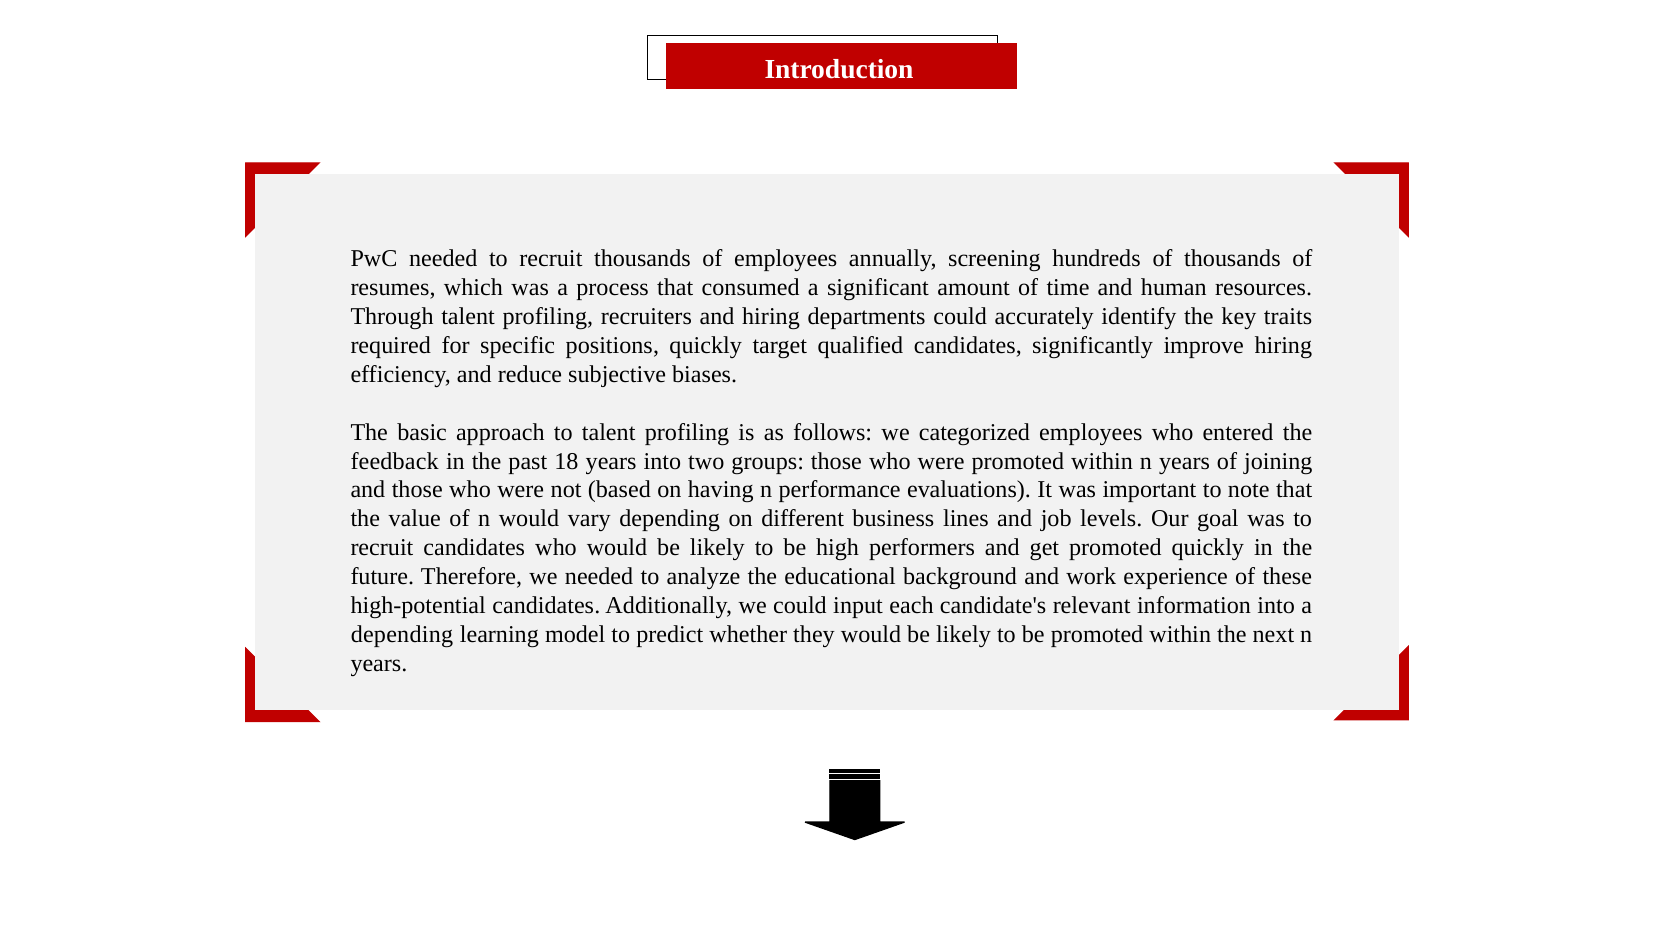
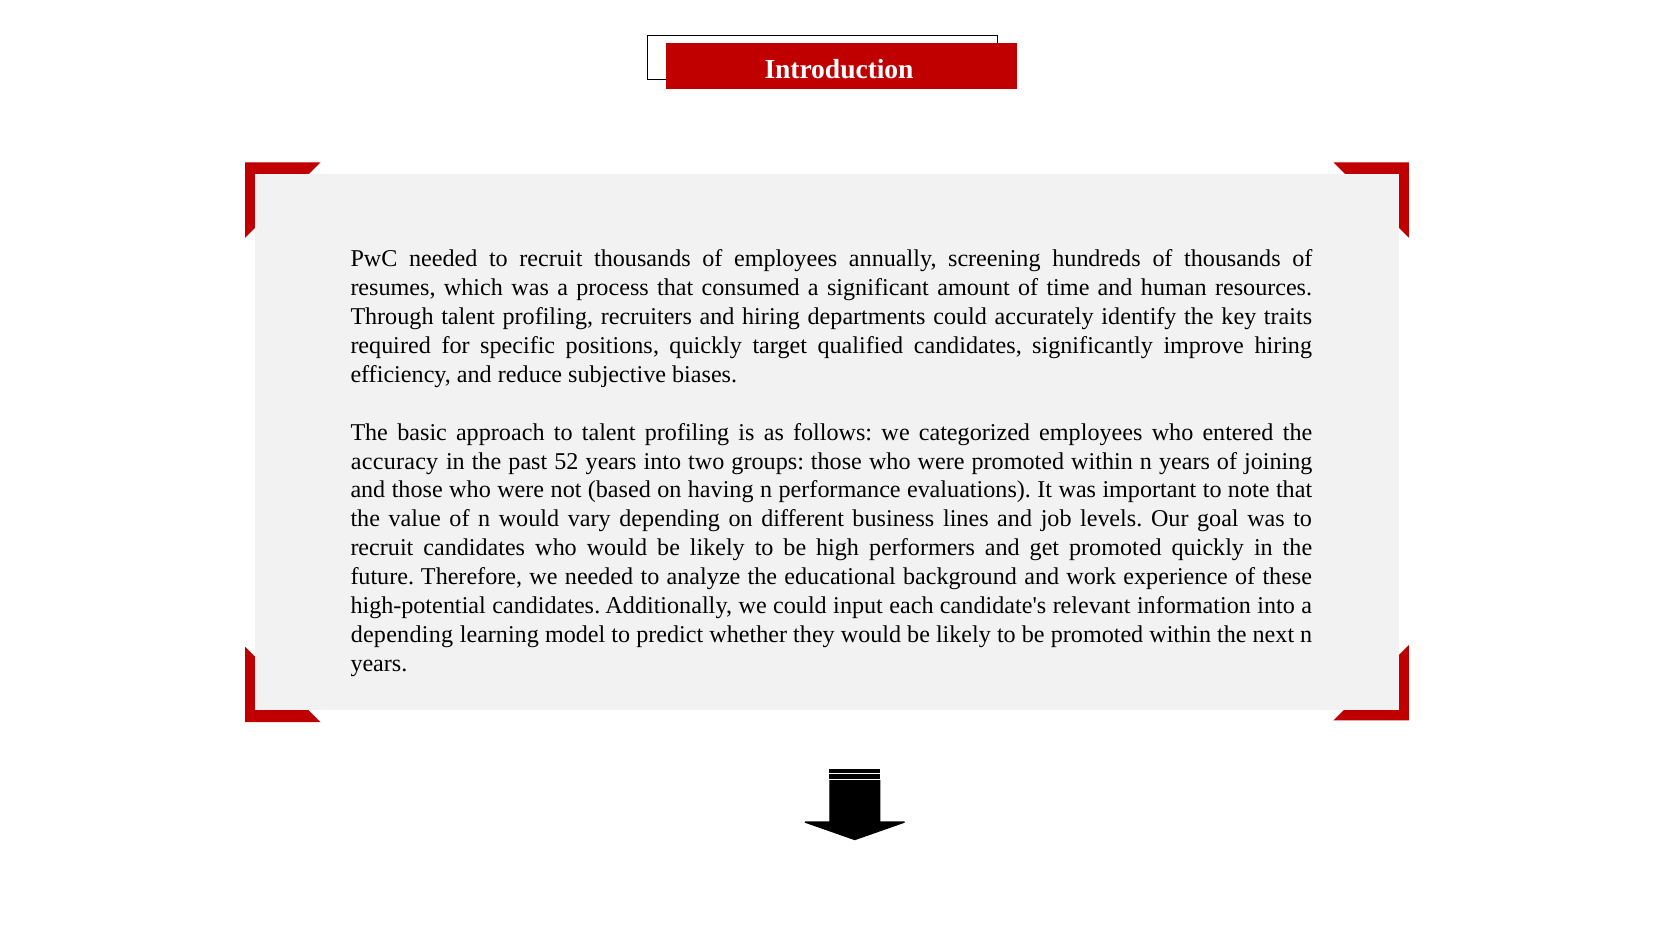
feedback: feedback -> accuracy
18: 18 -> 52
